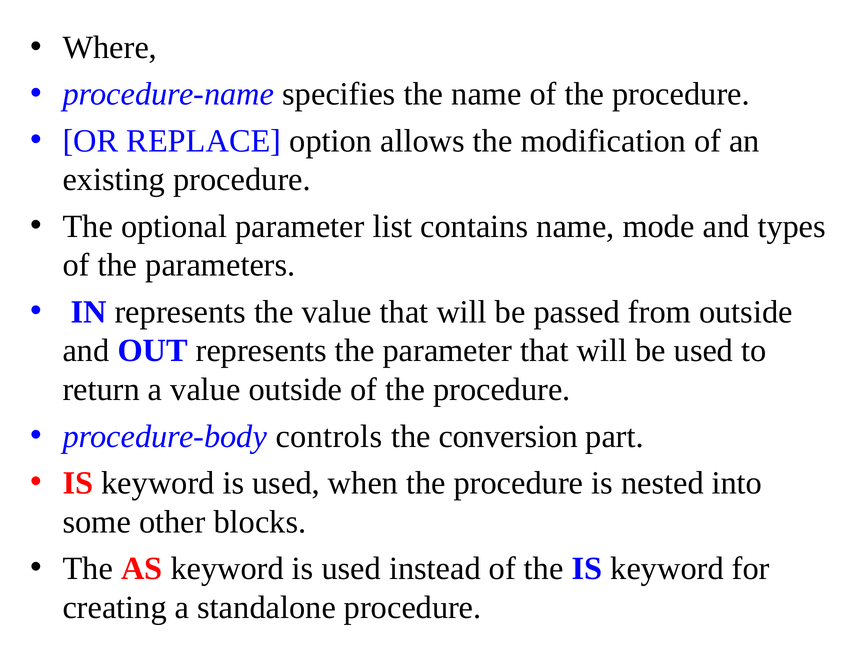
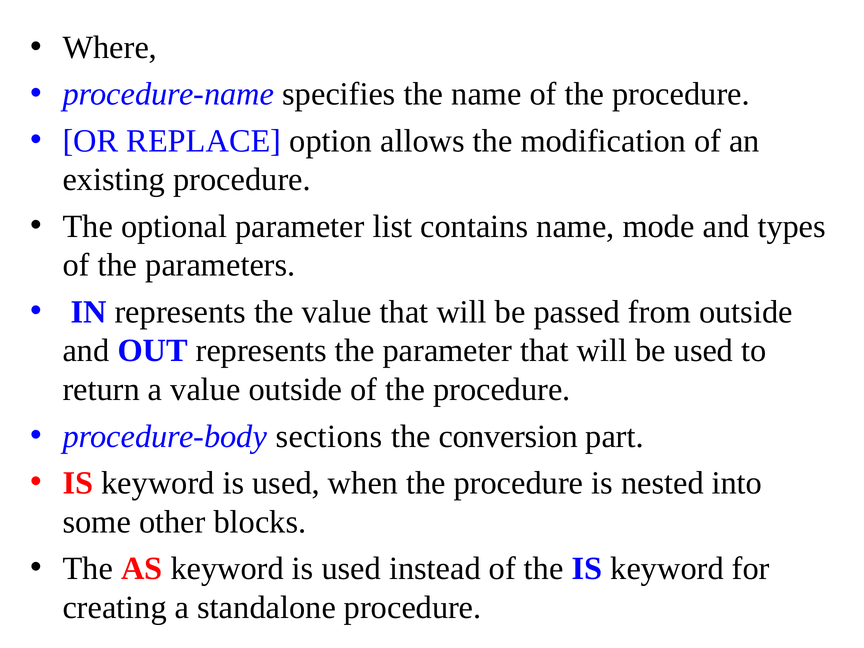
controls: controls -> sections
